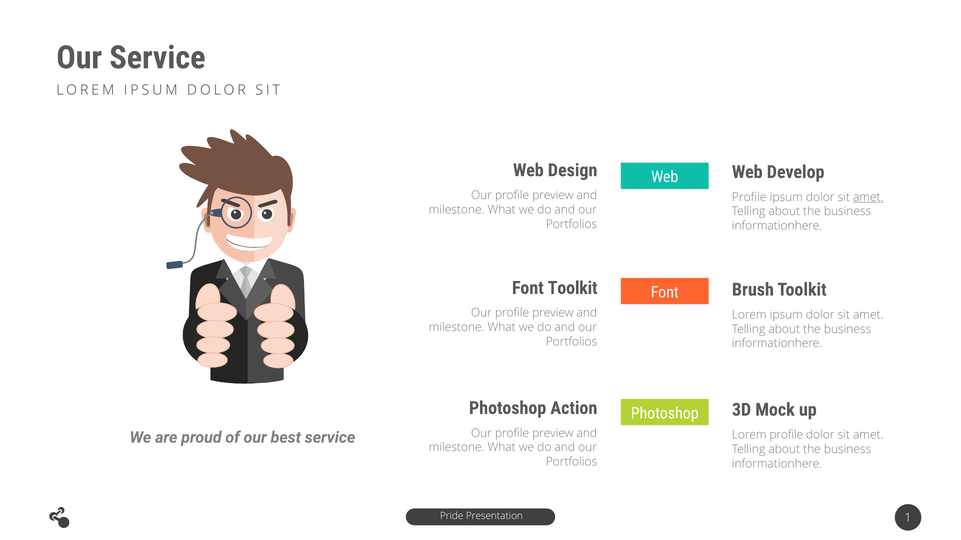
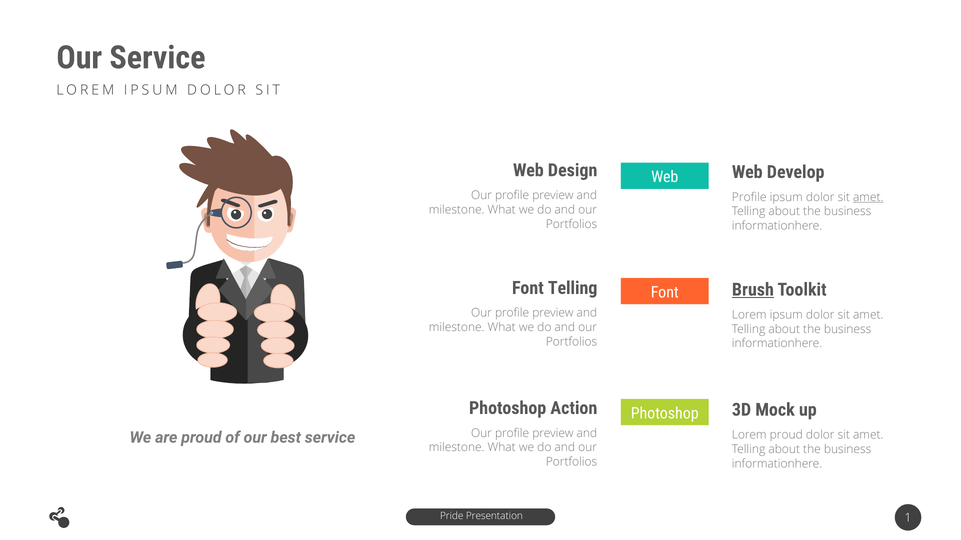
Font Toolkit: Toolkit -> Telling
Brush underline: none -> present
Lorem profile: profile -> proud
